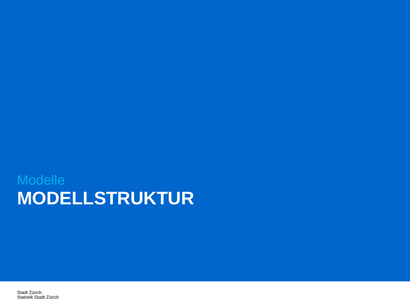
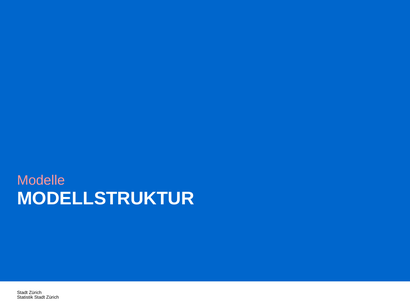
Modelle colour: light blue -> pink
